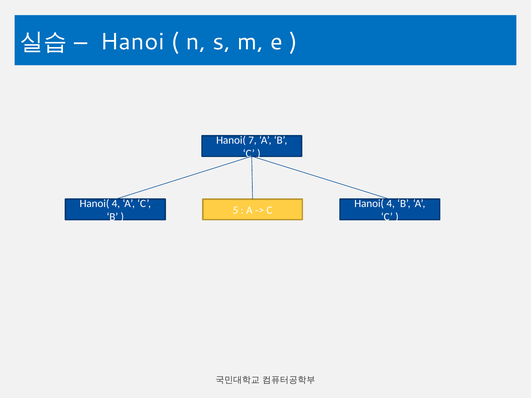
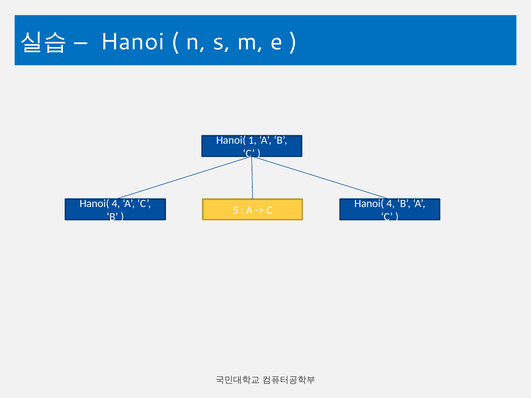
7: 7 -> 1
